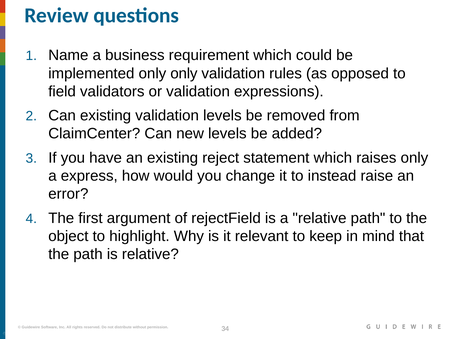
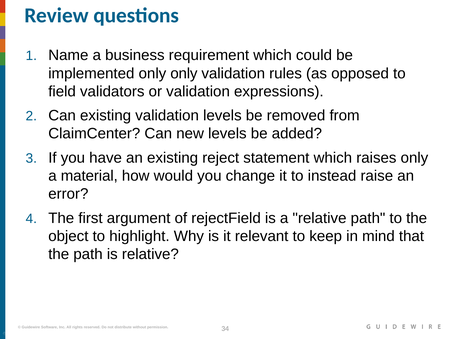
express: express -> material
